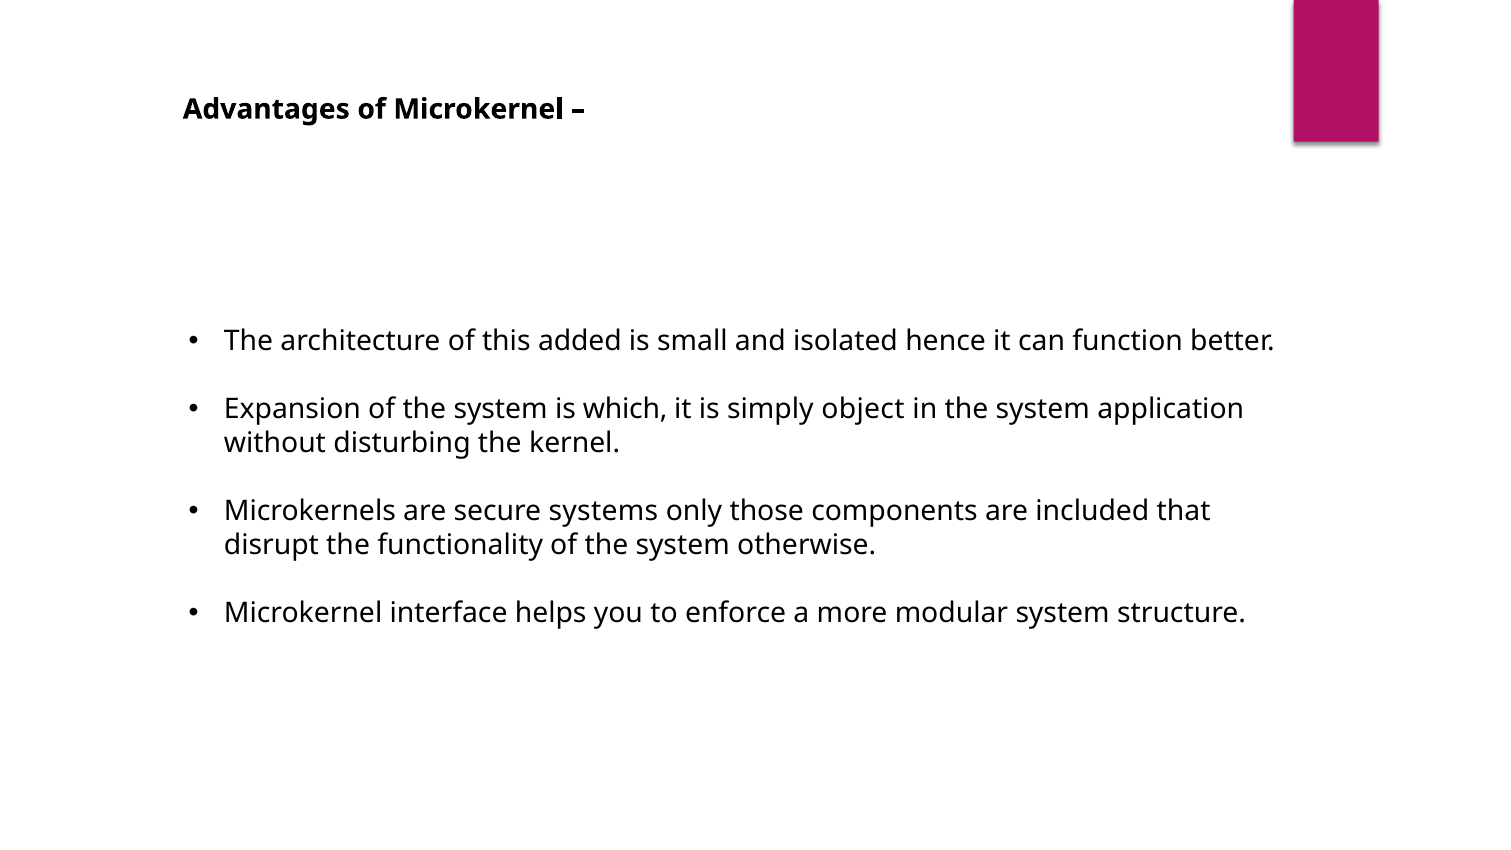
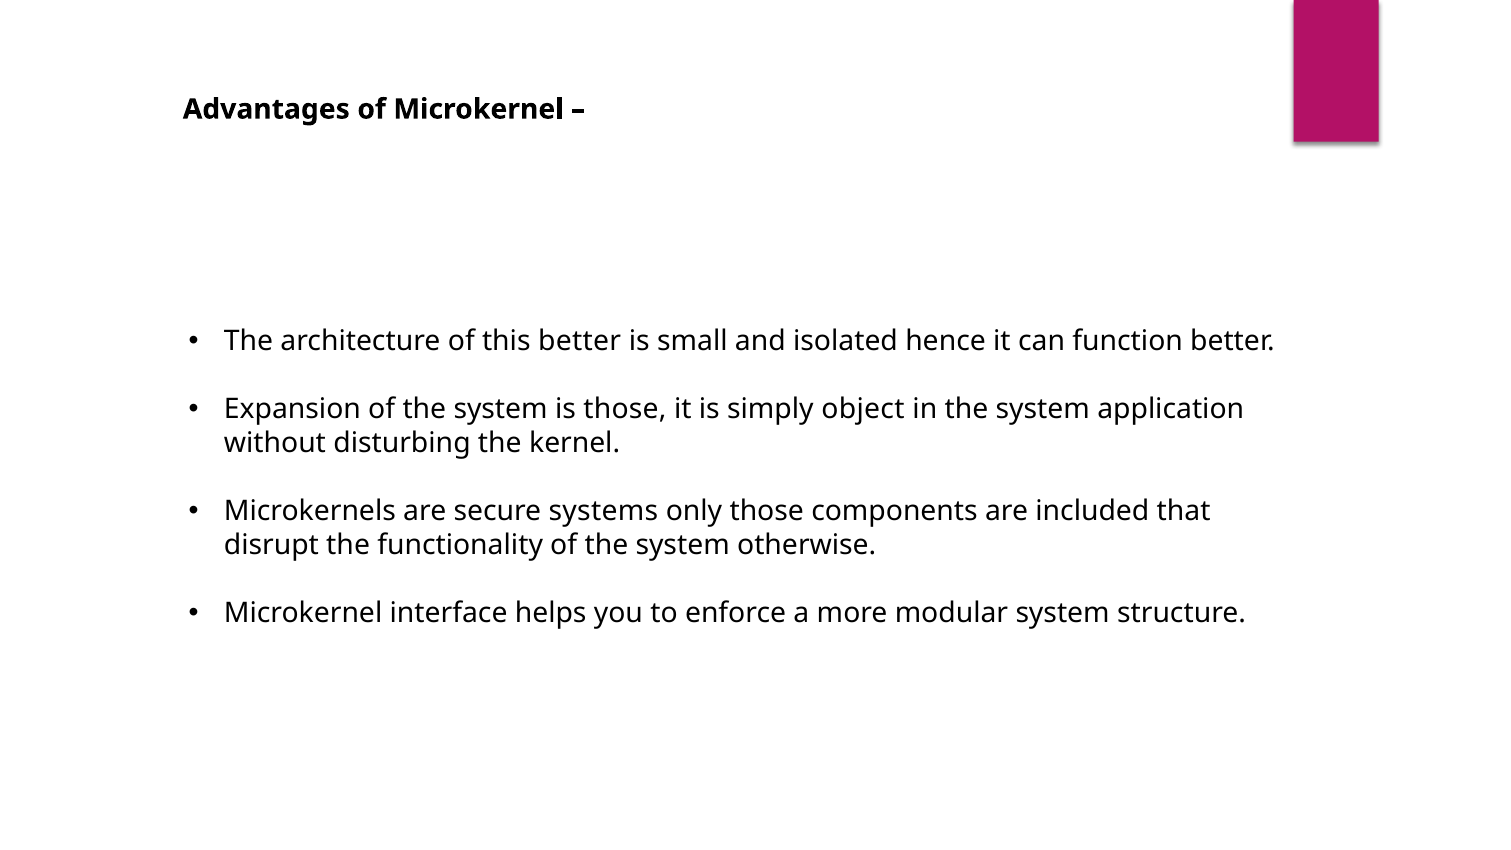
this added: added -> better
is which: which -> those
